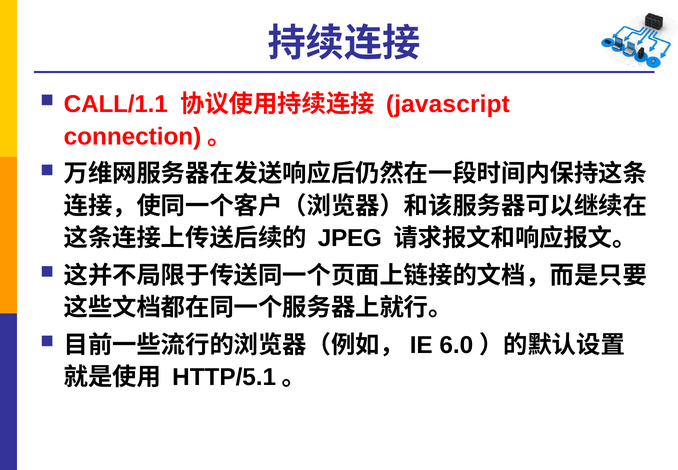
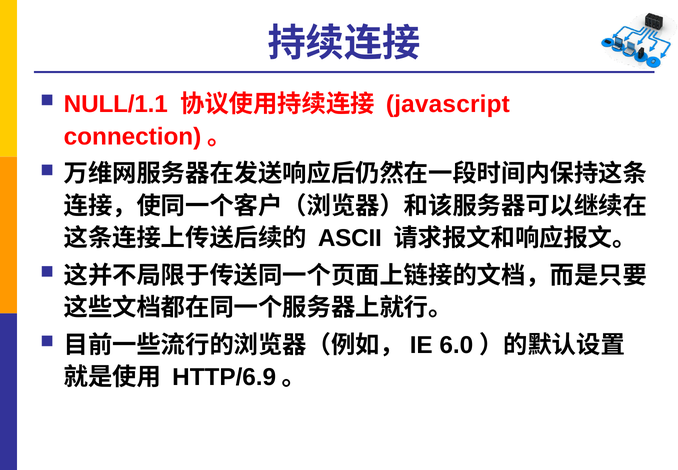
CALL/1.1: CALL/1.1 -> NULL/1.1
JPEG: JPEG -> ASCII
HTTP/5.1: HTTP/5.1 -> HTTP/6.9
